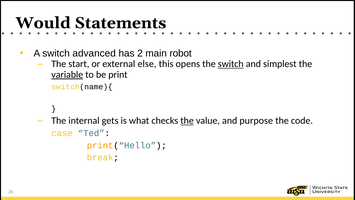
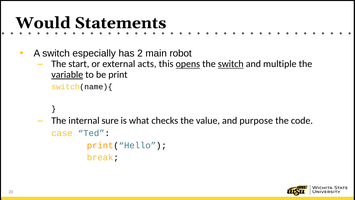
advanced: advanced -> especially
else: else -> acts
opens underline: none -> present
simplest: simplest -> multiple
gets: gets -> sure
the at (187, 121) underline: present -> none
